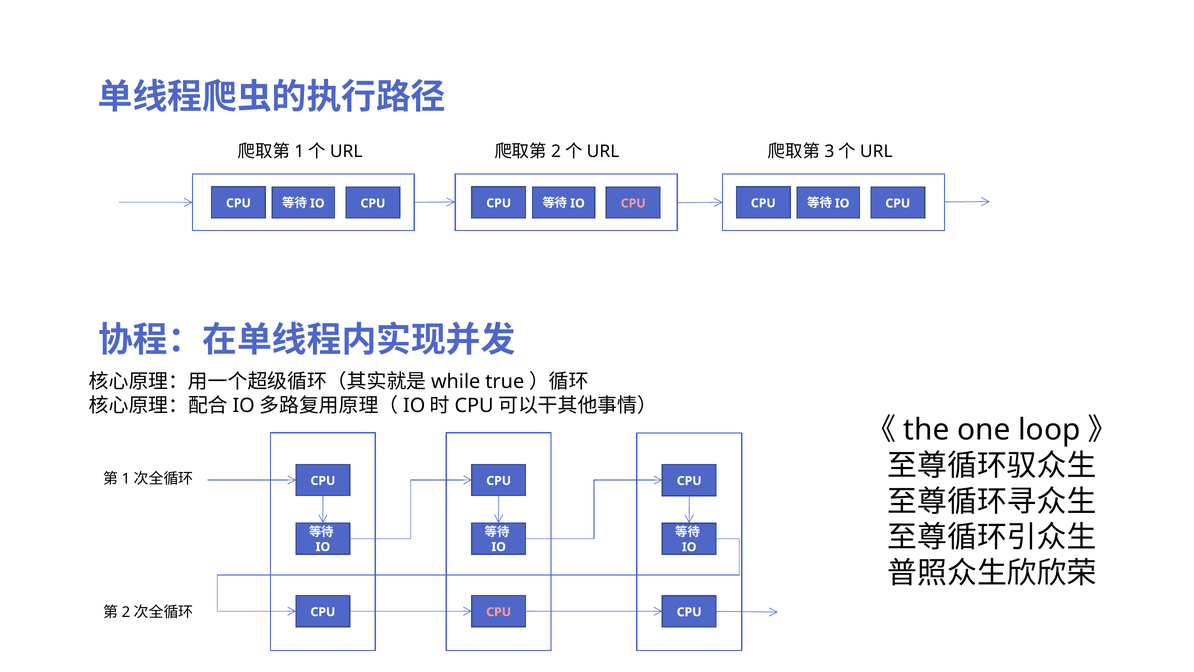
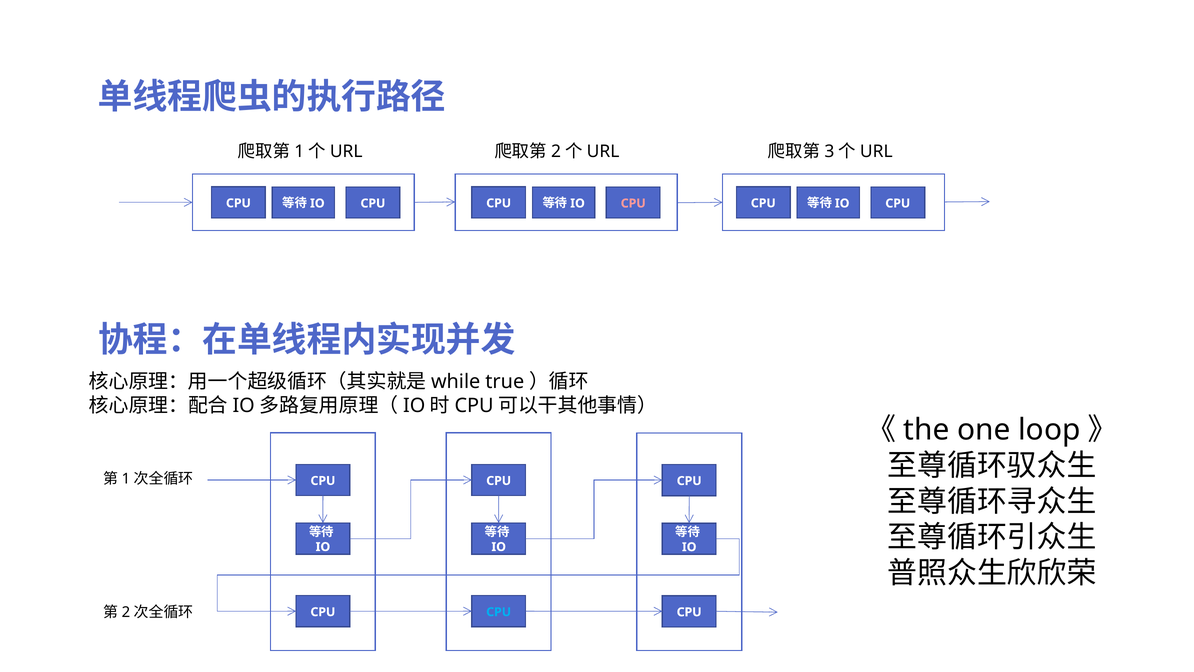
CPU at (499, 612) colour: pink -> light blue
